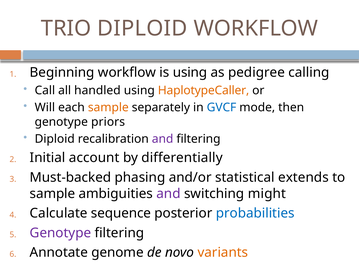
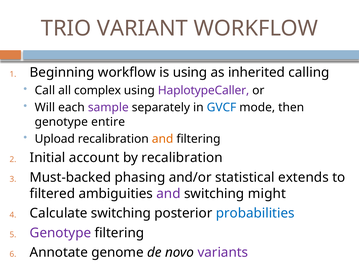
TRIO DIPLOID: DIPLOID -> VARIANT
pedigree: pedigree -> inherited
handled: handled -> complex
HaplotypeCaller colour: orange -> purple
sample at (108, 108) colour: orange -> purple
priors: priors -> entire
Diploid at (55, 139): Diploid -> Upload
and at (163, 139) colour: purple -> orange
by differentially: differentially -> recalibration
sample at (52, 194): sample -> filtered
Calculate sequence: sequence -> switching
variants colour: orange -> purple
